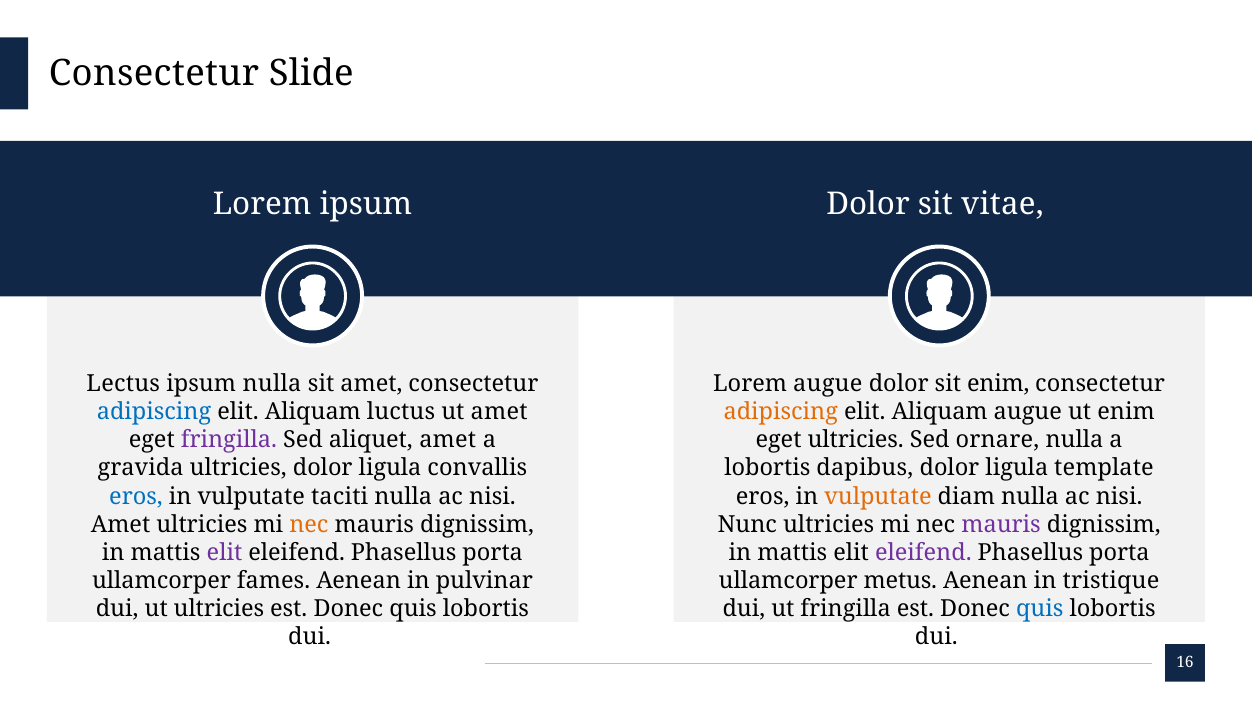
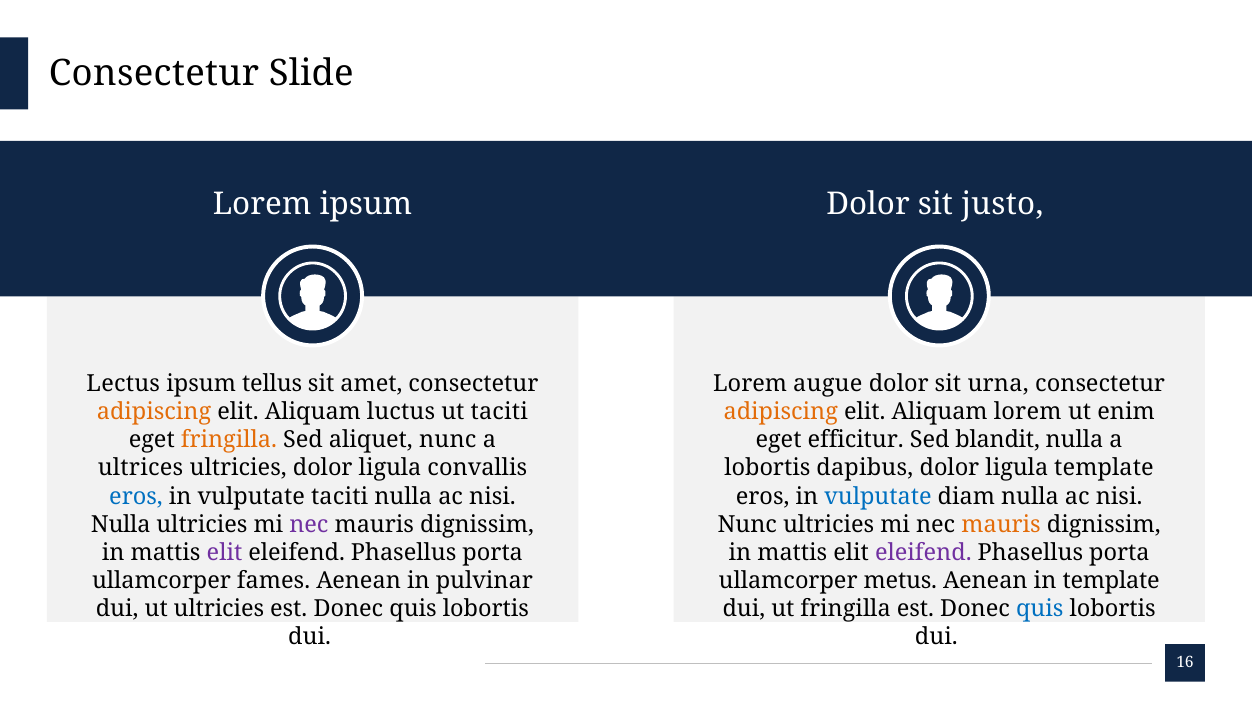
vitae: vitae -> justo
sit enim: enim -> urna
ipsum nulla: nulla -> tellus
Aliquam augue: augue -> lorem
adipiscing at (154, 412) colour: blue -> orange
ut amet: amet -> taciti
eget ultricies: ultricies -> efficitur
ornare: ornare -> blandit
fringilla at (229, 440) colour: purple -> orange
aliquet amet: amet -> nunc
gravida: gravida -> ultrices
vulputate at (878, 496) colour: orange -> blue
mauris at (1001, 525) colour: purple -> orange
Amet at (121, 525): Amet -> Nulla
nec at (309, 525) colour: orange -> purple
in tristique: tristique -> template
